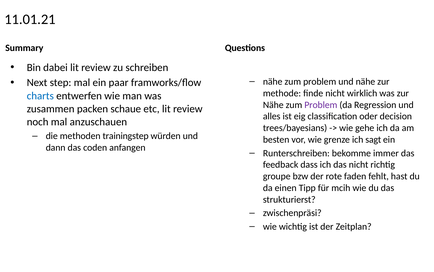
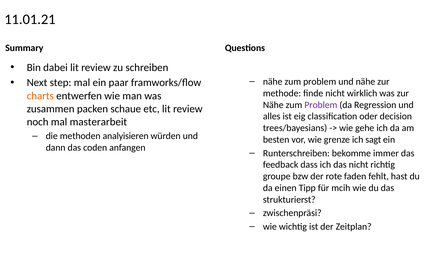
charts colour: blue -> orange
anzuschauen: anzuschauen -> masterarbeit
trainingstep: trainingstep -> analyisieren
